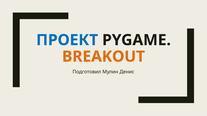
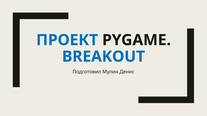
BREAKOUT colour: orange -> blue
